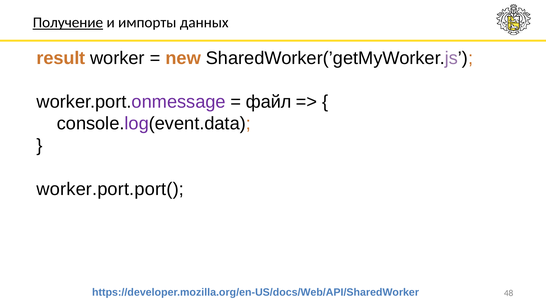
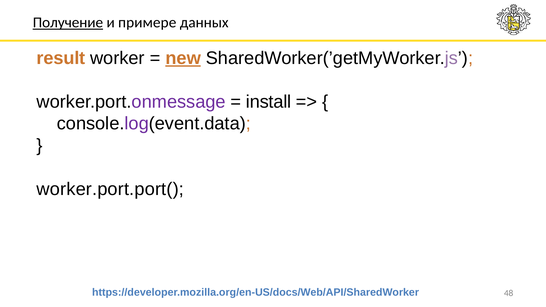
импорты: импорты -> примере
new underline: none -> present
файл: файл -> install
